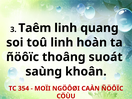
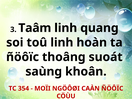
Taêm: Taêm -> Taâm
